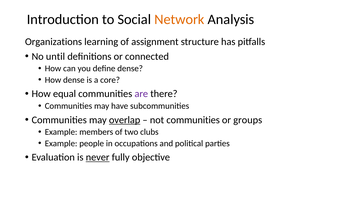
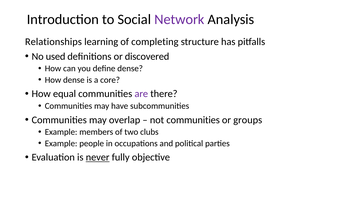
Network colour: orange -> purple
Organizations: Organizations -> Relationships
assignment: assignment -> completing
until: until -> used
connected: connected -> discovered
overlap underline: present -> none
